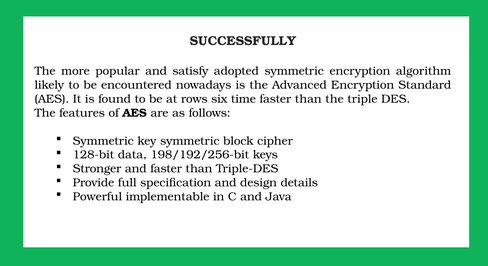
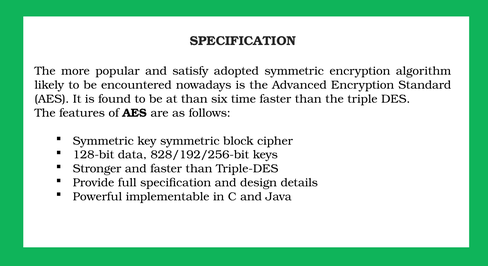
SUCCESSFULLY at (243, 41): SUCCESSFULLY -> SPECIFICATION
at rows: rows -> than
198/192/256-bit: 198/192/256-bit -> 828/192/256-bit
